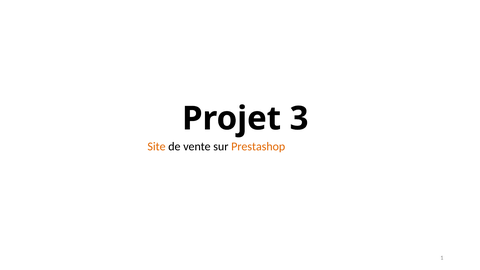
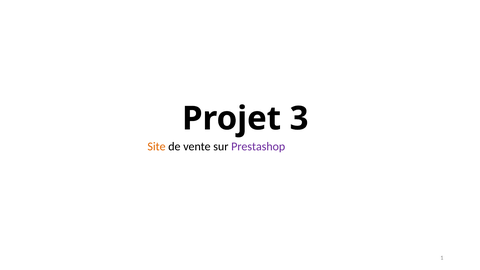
Prestashop colour: orange -> purple
